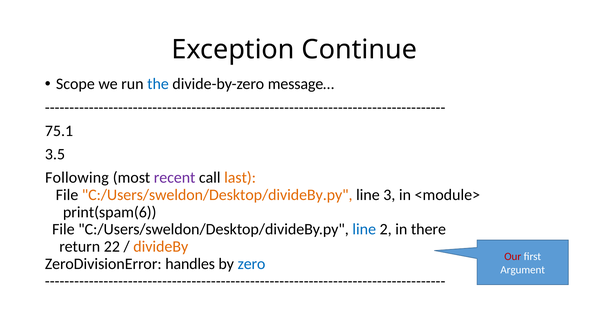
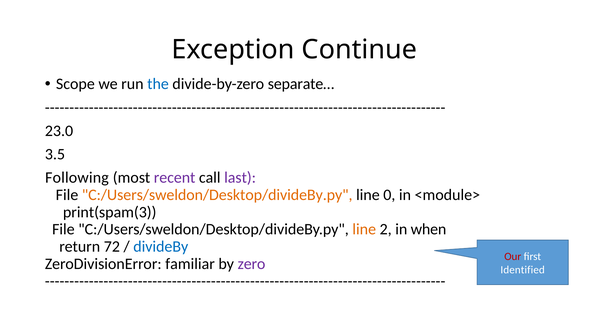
message…: message… -> separate…
75.1: 75.1 -> 23.0
last colour: orange -> purple
3: 3 -> 0
print(spam(6: print(spam(6 -> print(spam(3
line at (364, 229) colour: blue -> orange
there: there -> when
22: 22 -> 72
divideBy colour: orange -> blue
handles: handles -> familiar
zero colour: blue -> purple
Argument: Argument -> Identified
